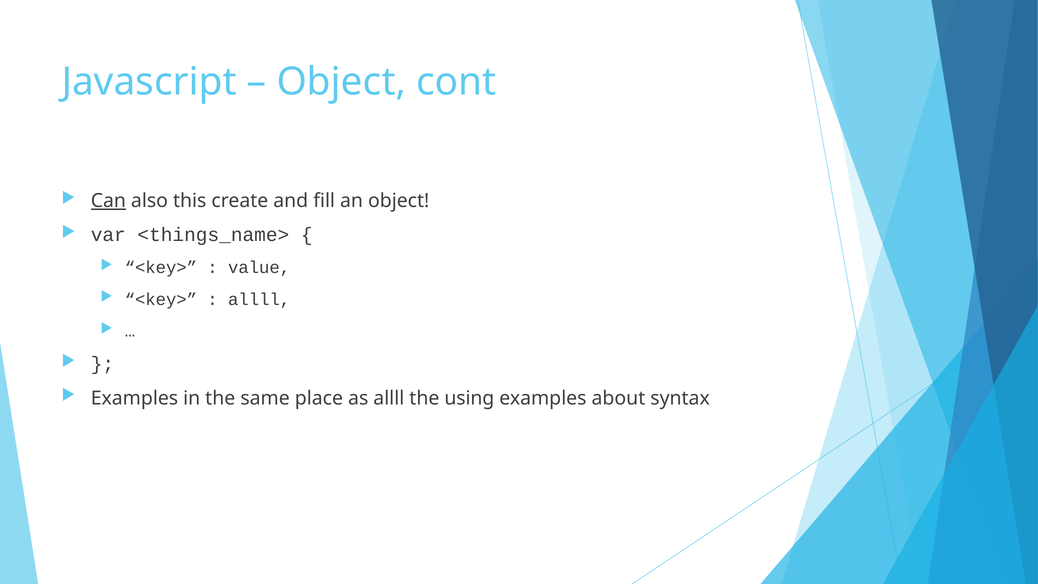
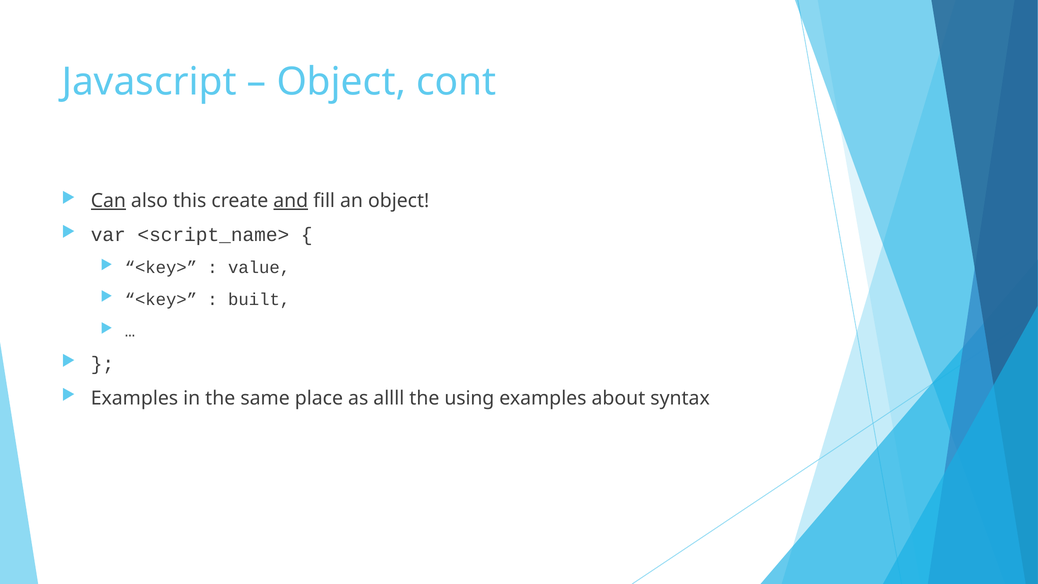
and underline: none -> present
<things_name>: <things_name> -> <script_name>
allll at (259, 299): allll -> built
